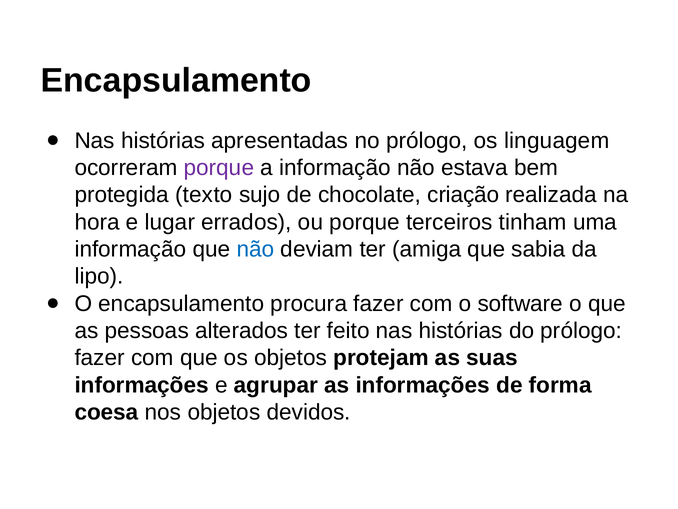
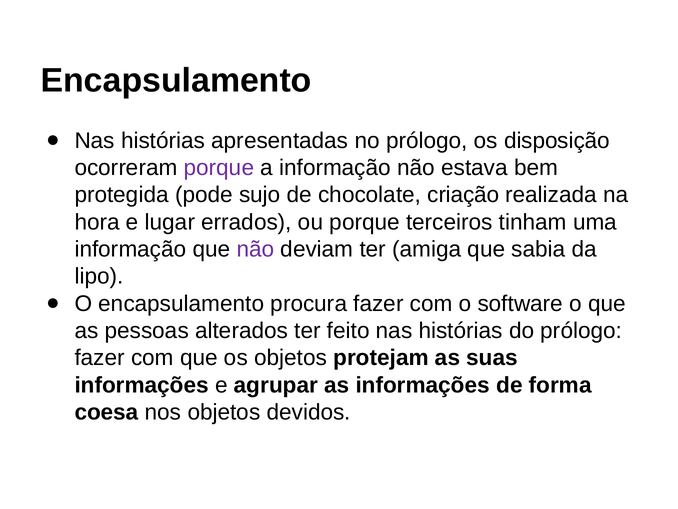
linguagem: linguagem -> disposição
texto: texto -> pode
não at (255, 249) colour: blue -> purple
